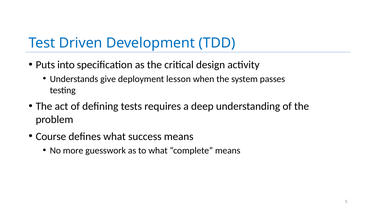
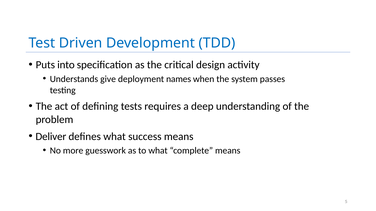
lesson: lesson -> names
Course: Course -> Deliver
